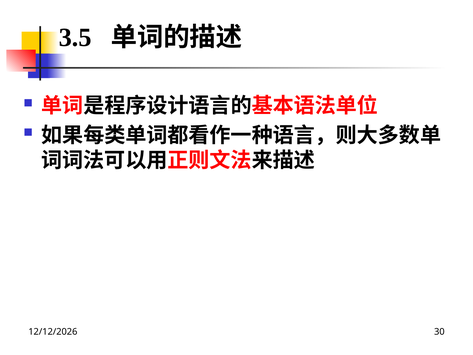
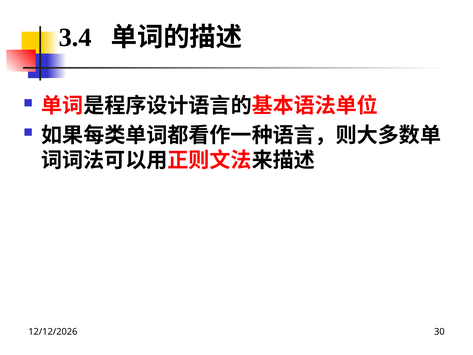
3.5: 3.5 -> 3.4
